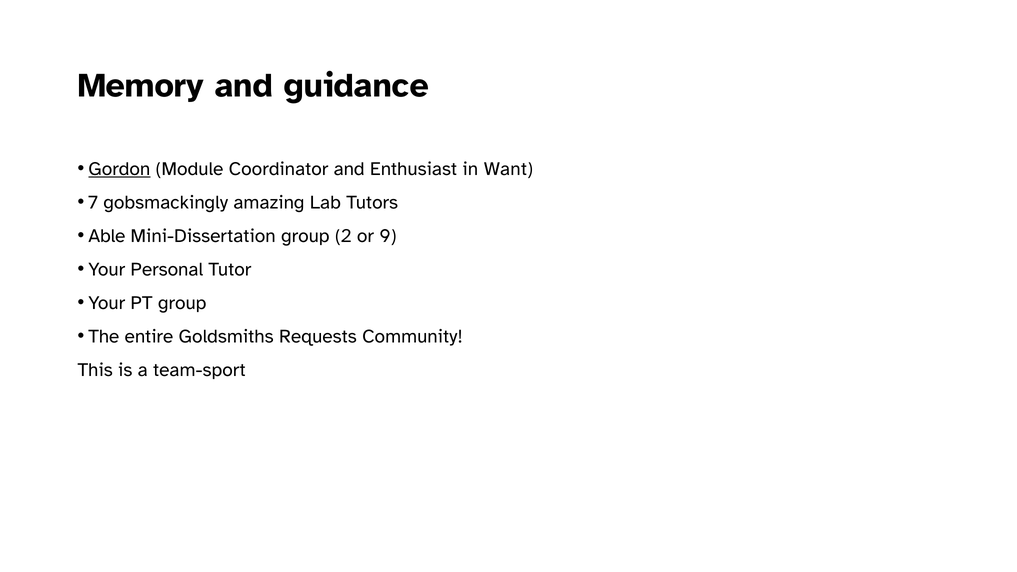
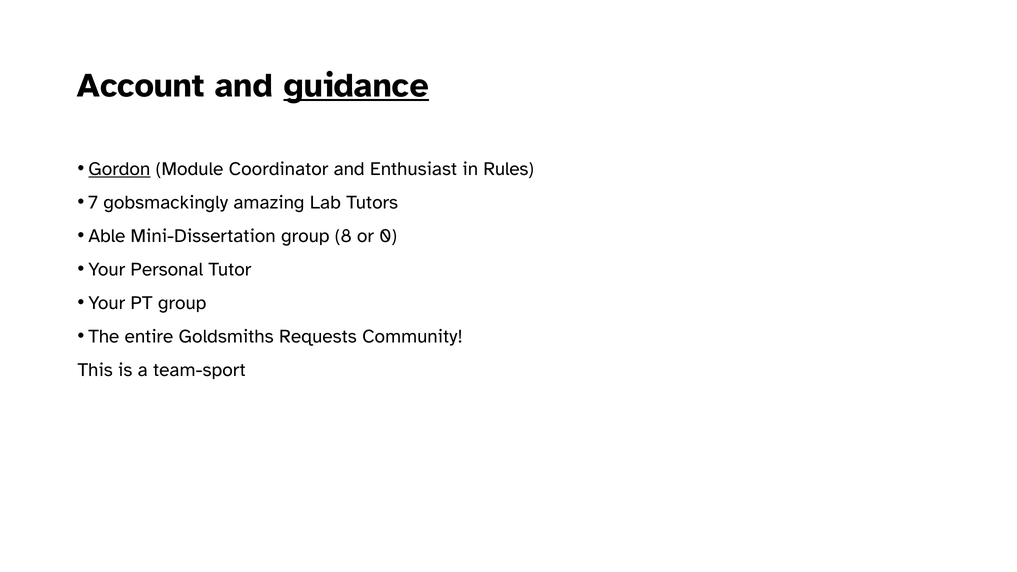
Memory: Memory -> Account
guidance underline: none -> present
Want: Want -> Rules
2: 2 -> 8
9: 9 -> 0
